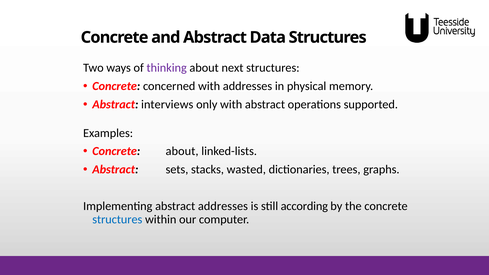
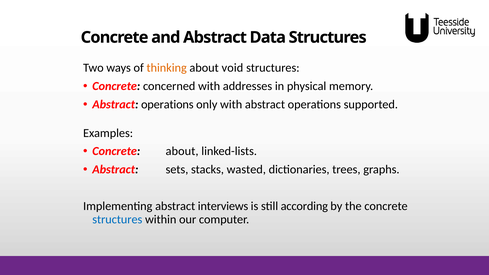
thinking colour: purple -> orange
next: next -> void
interviews at (167, 105): interviews -> operations
abstract addresses: addresses -> interviews
